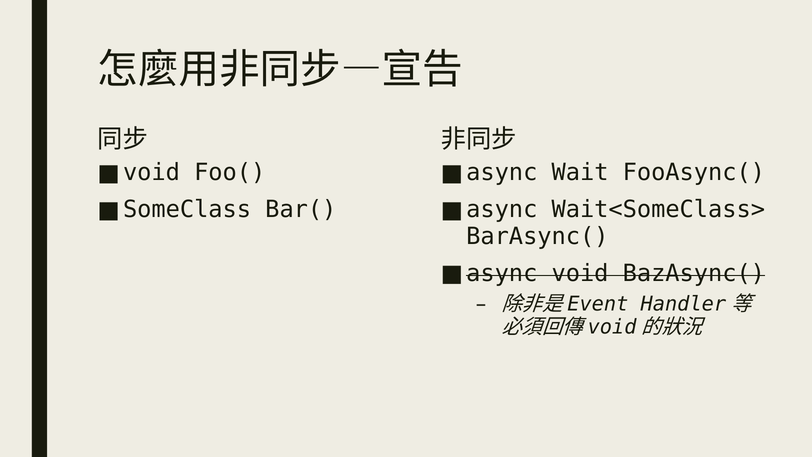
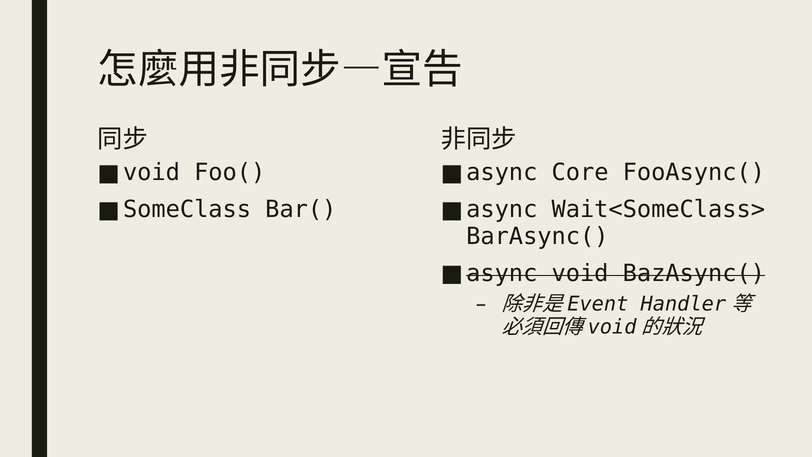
Wait: Wait -> Core
